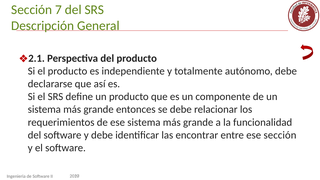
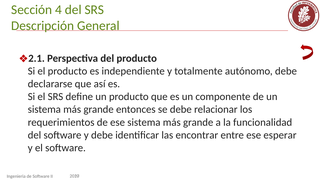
7: 7 -> 4
ese sección: sección -> esperar
